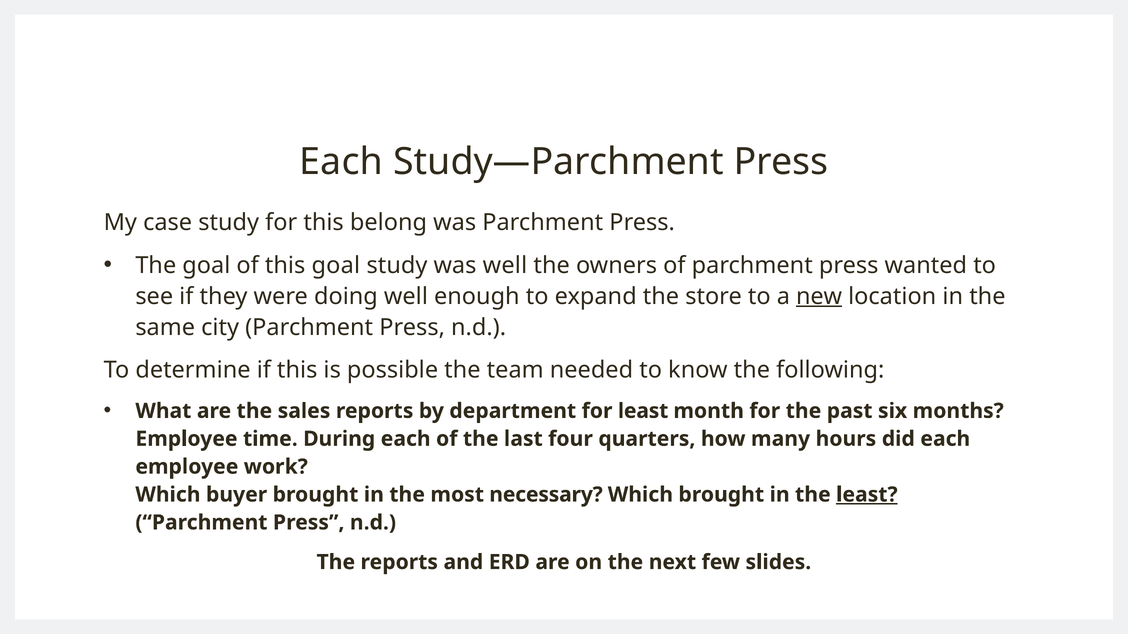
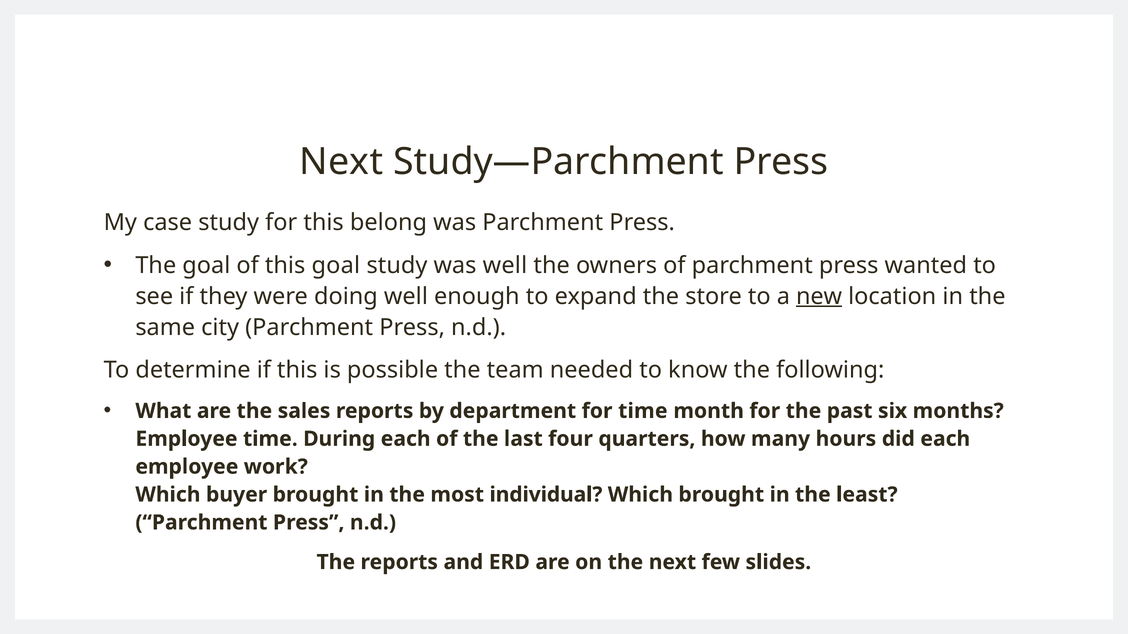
Each at (341, 162): Each -> Next
for least: least -> time
necessary: necessary -> individual
least at (867, 495) underline: present -> none
